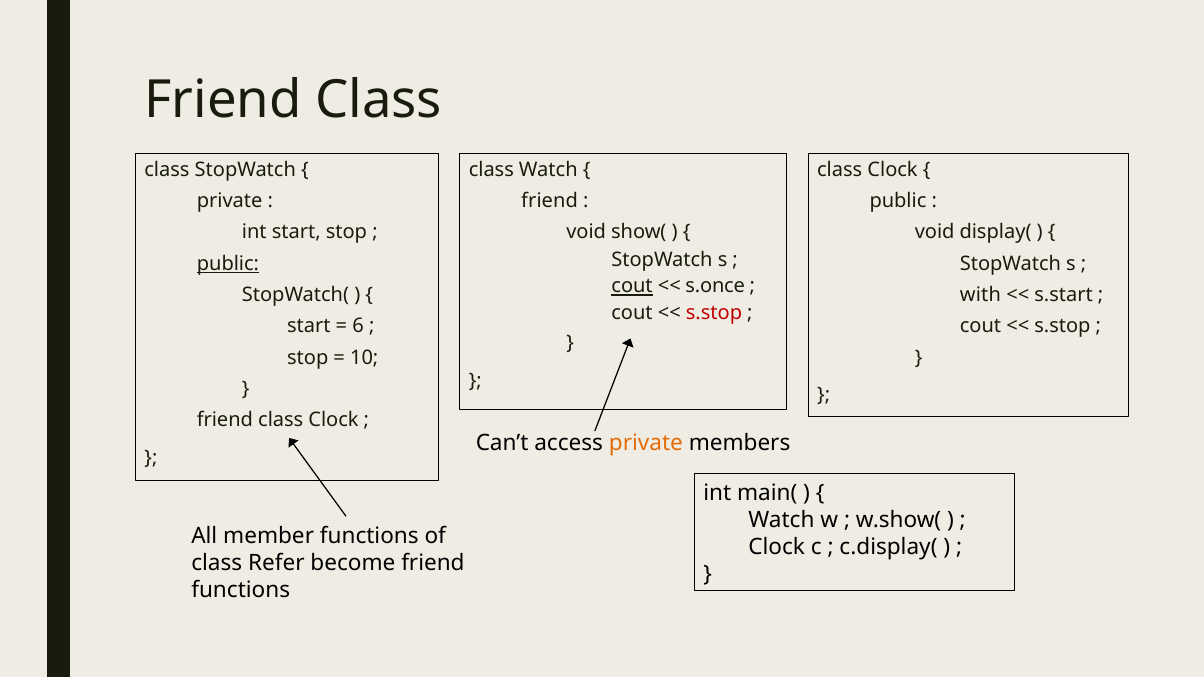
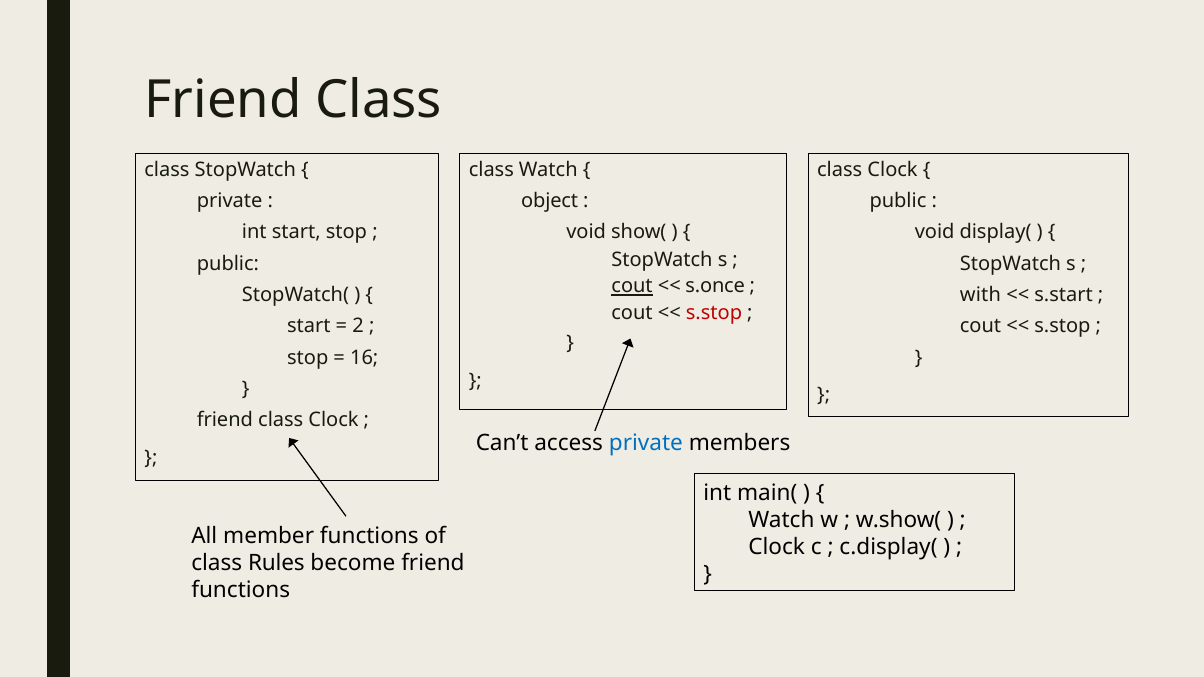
friend at (550, 201): friend -> object
public at (228, 264) underline: present -> none
6: 6 -> 2
10: 10 -> 16
private at (646, 443) colour: orange -> blue
Refer: Refer -> Rules
